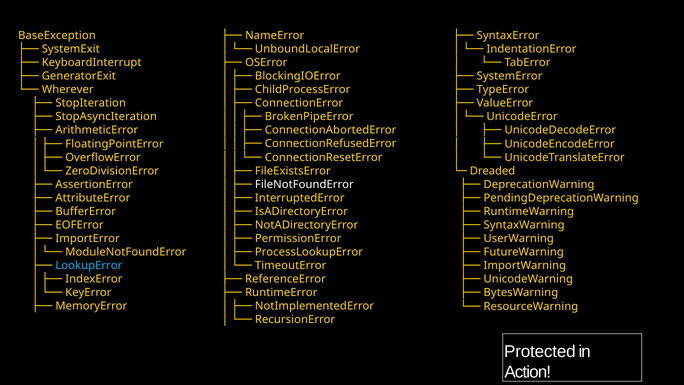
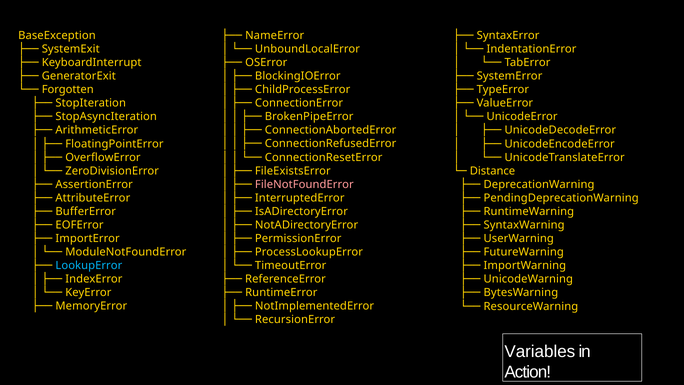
Wherever: Wherever -> Forgotten
Dreaded: Dreaded -> Distance
FileNotFoundError colour: white -> pink
Protected: Protected -> Variables
